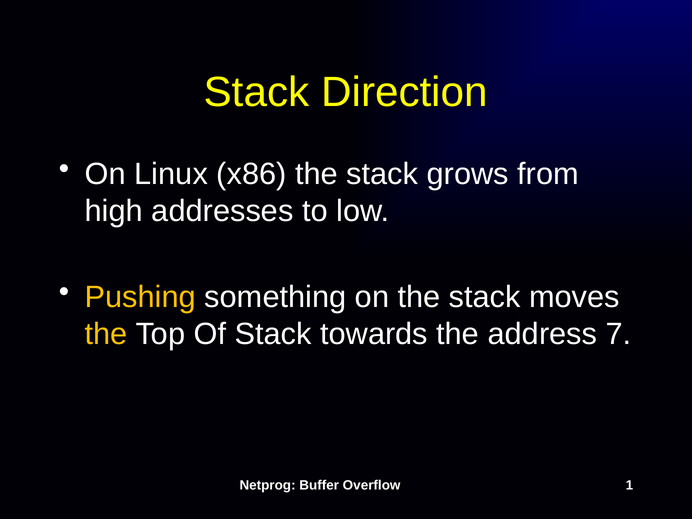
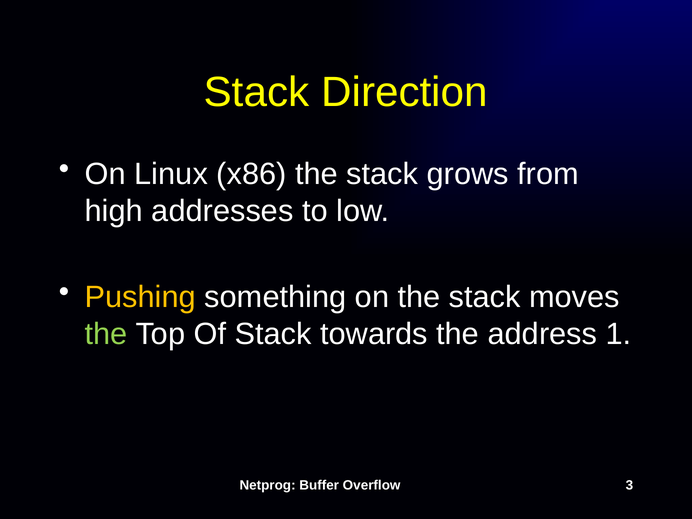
the at (106, 334) colour: yellow -> light green
7: 7 -> 1
1: 1 -> 3
